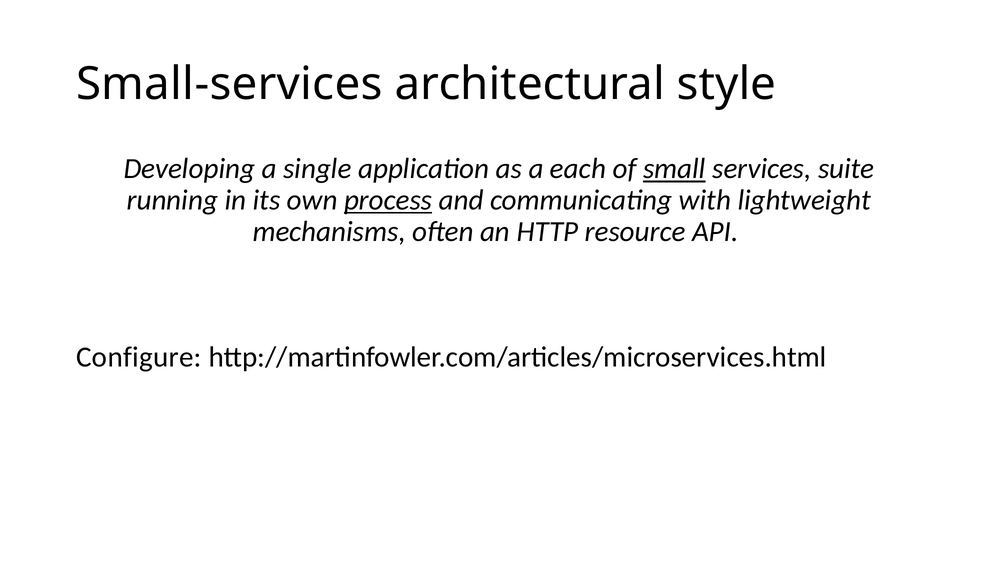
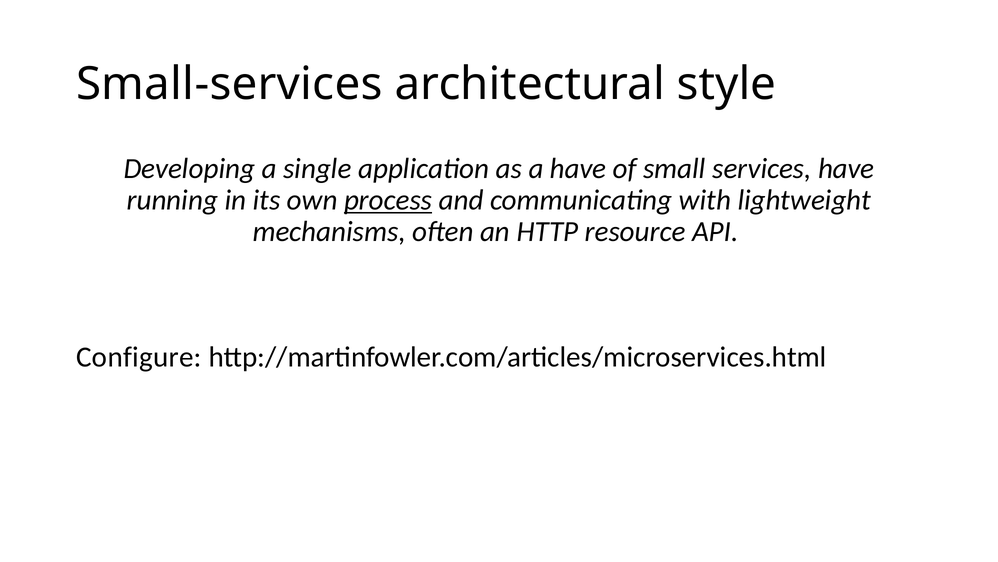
a each: each -> have
small underline: present -> none
services suite: suite -> have
